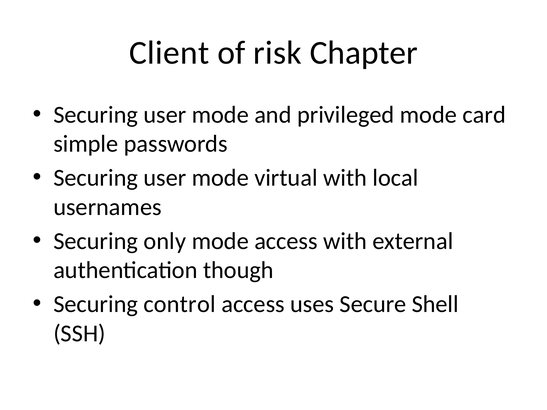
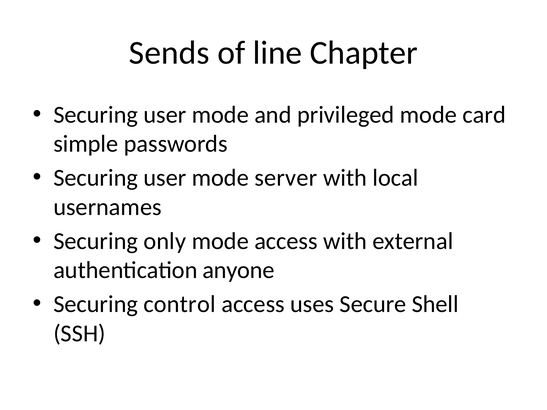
Client: Client -> Sends
risk: risk -> line
virtual: virtual -> server
though: though -> anyone
